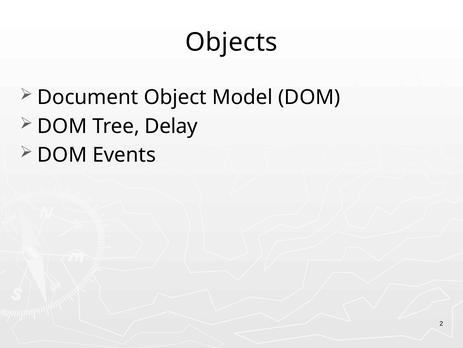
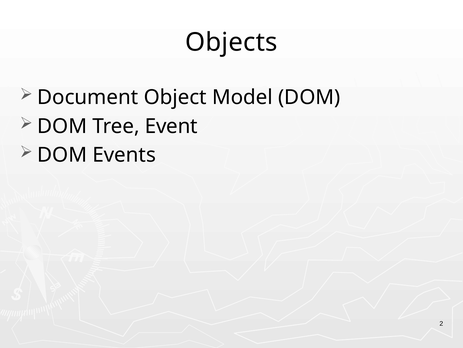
Delay: Delay -> Event
